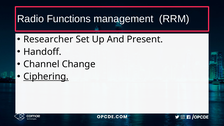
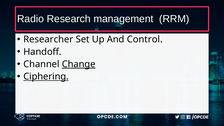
Functions: Functions -> Research
Present: Present -> Control
Change underline: none -> present
